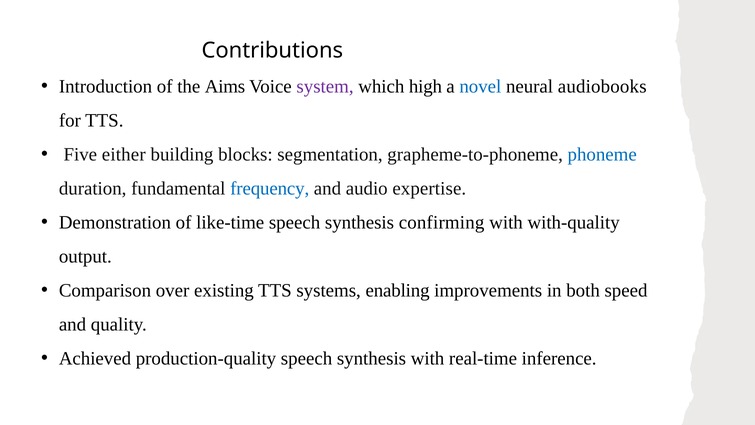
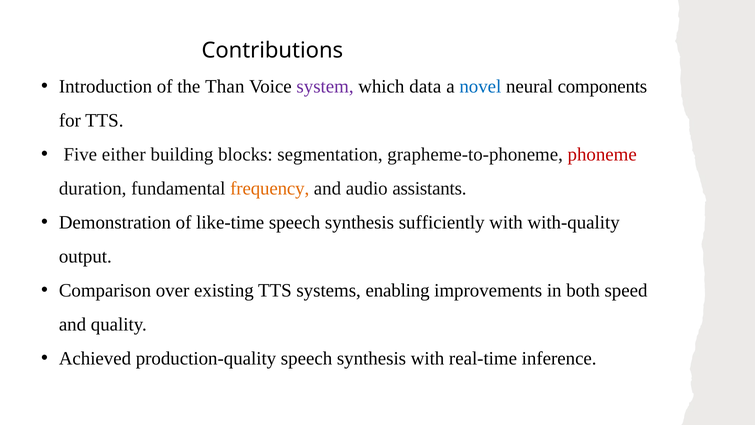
Aims: Aims -> Than
high: high -> data
audiobooks: audiobooks -> components
phoneme colour: blue -> red
frequency colour: blue -> orange
expertise: expertise -> assistants
confirming: confirming -> sufficiently
